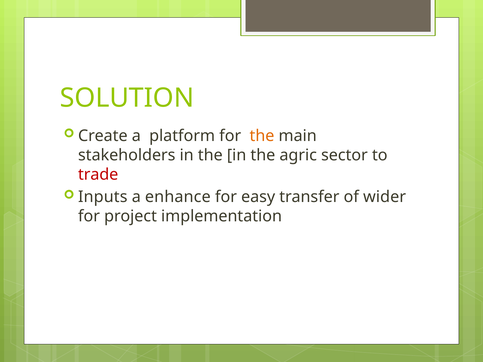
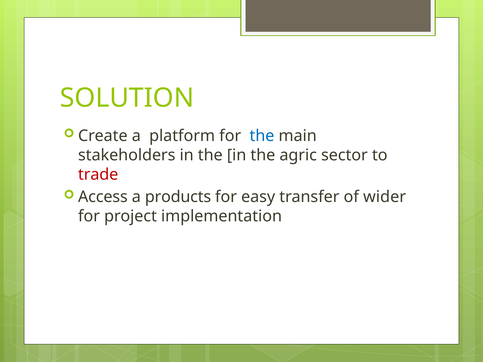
the at (262, 136) colour: orange -> blue
Inputs: Inputs -> Access
enhance: enhance -> products
